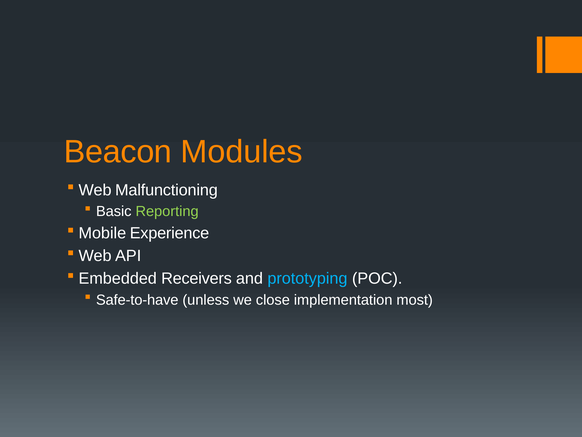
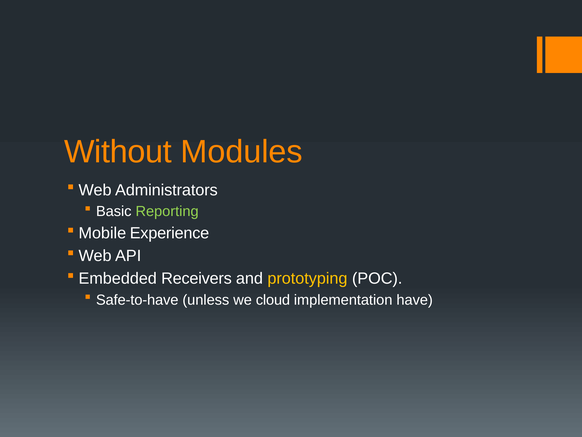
Beacon: Beacon -> Without
Malfunctioning: Malfunctioning -> Administrators
prototyping colour: light blue -> yellow
close: close -> cloud
most: most -> have
